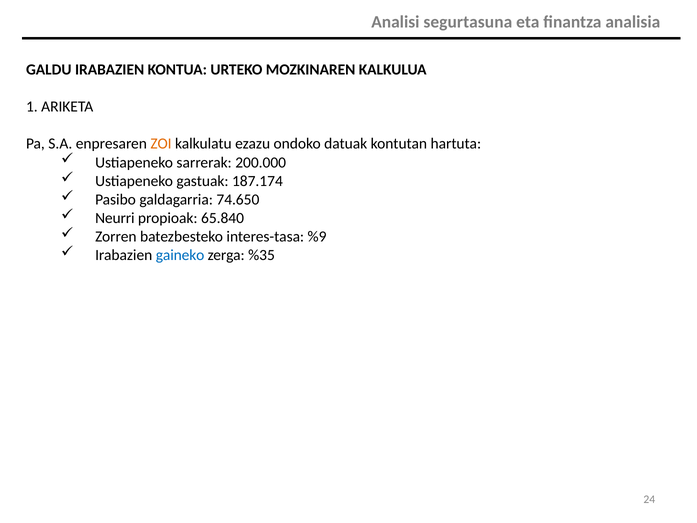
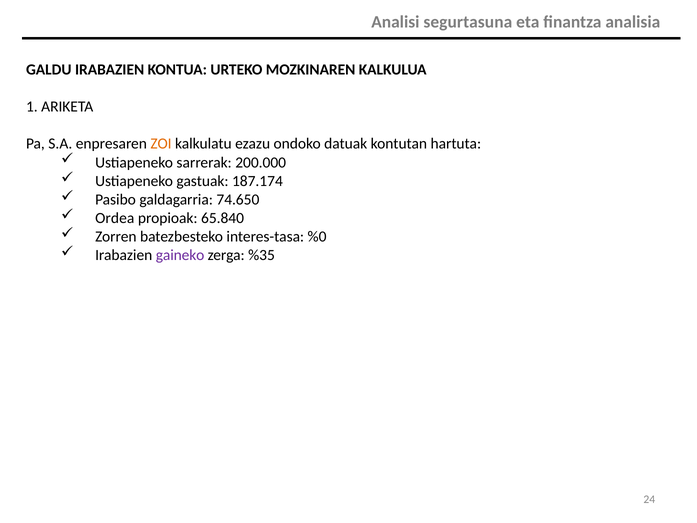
Neurri: Neurri -> Ordea
%9: %9 -> %0
gaineko colour: blue -> purple
